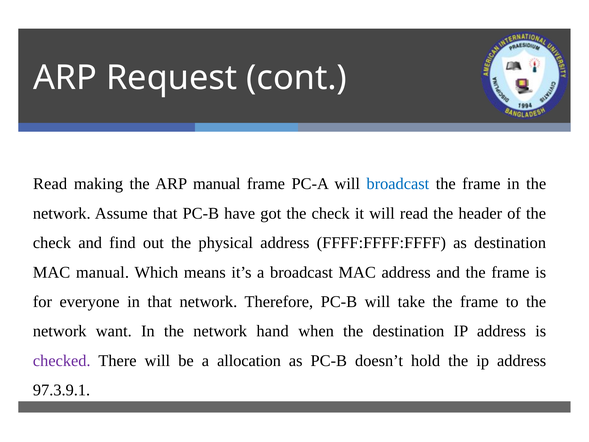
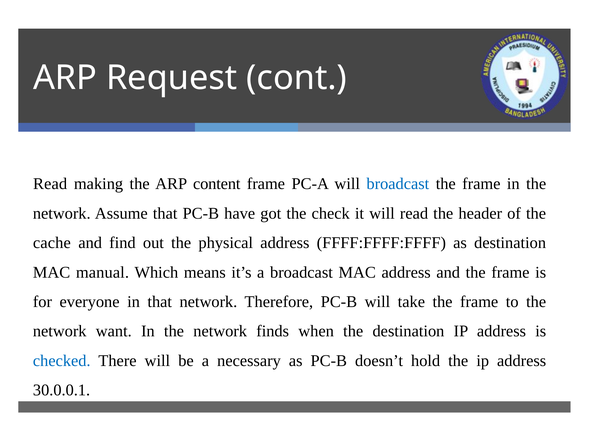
ARP manual: manual -> content
check at (52, 243): check -> cache
hand: hand -> finds
checked colour: purple -> blue
allocation: allocation -> necessary
97.3.9.1: 97.3.9.1 -> 30.0.0.1
